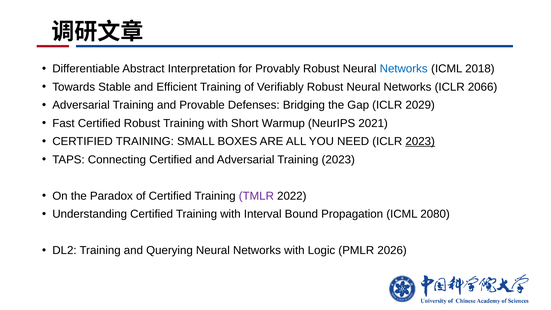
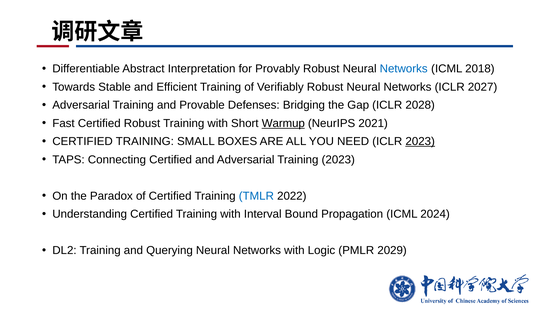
2066: 2066 -> 2027
2029: 2029 -> 2028
Warmup underline: none -> present
TMLR colour: purple -> blue
2080: 2080 -> 2024
2026: 2026 -> 2029
